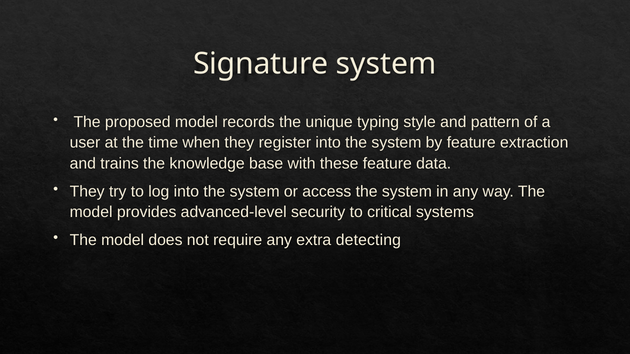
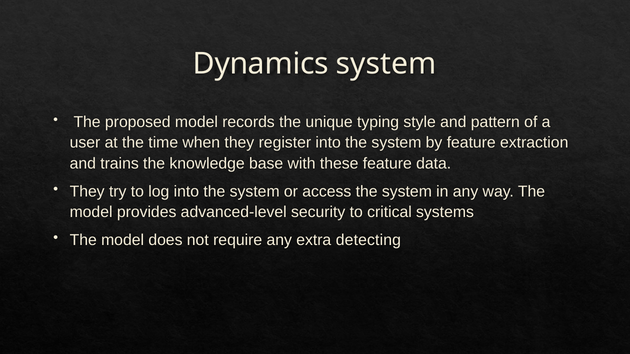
Signature: Signature -> Dynamics
